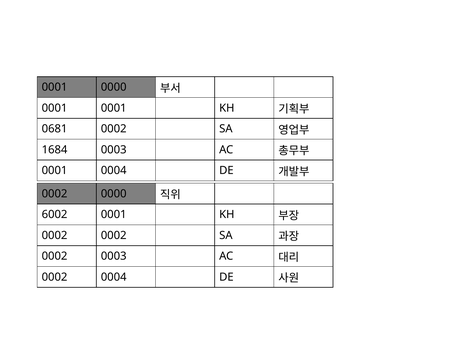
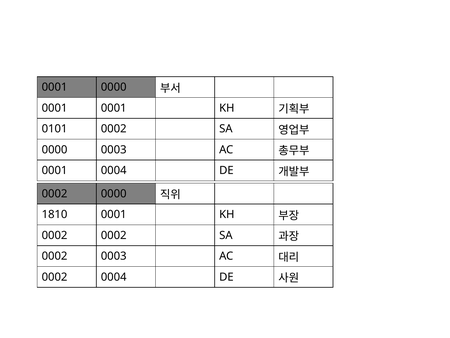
0681: 0681 -> 0101
1684 at (55, 150): 1684 -> 0000
6002: 6002 -> 1810
